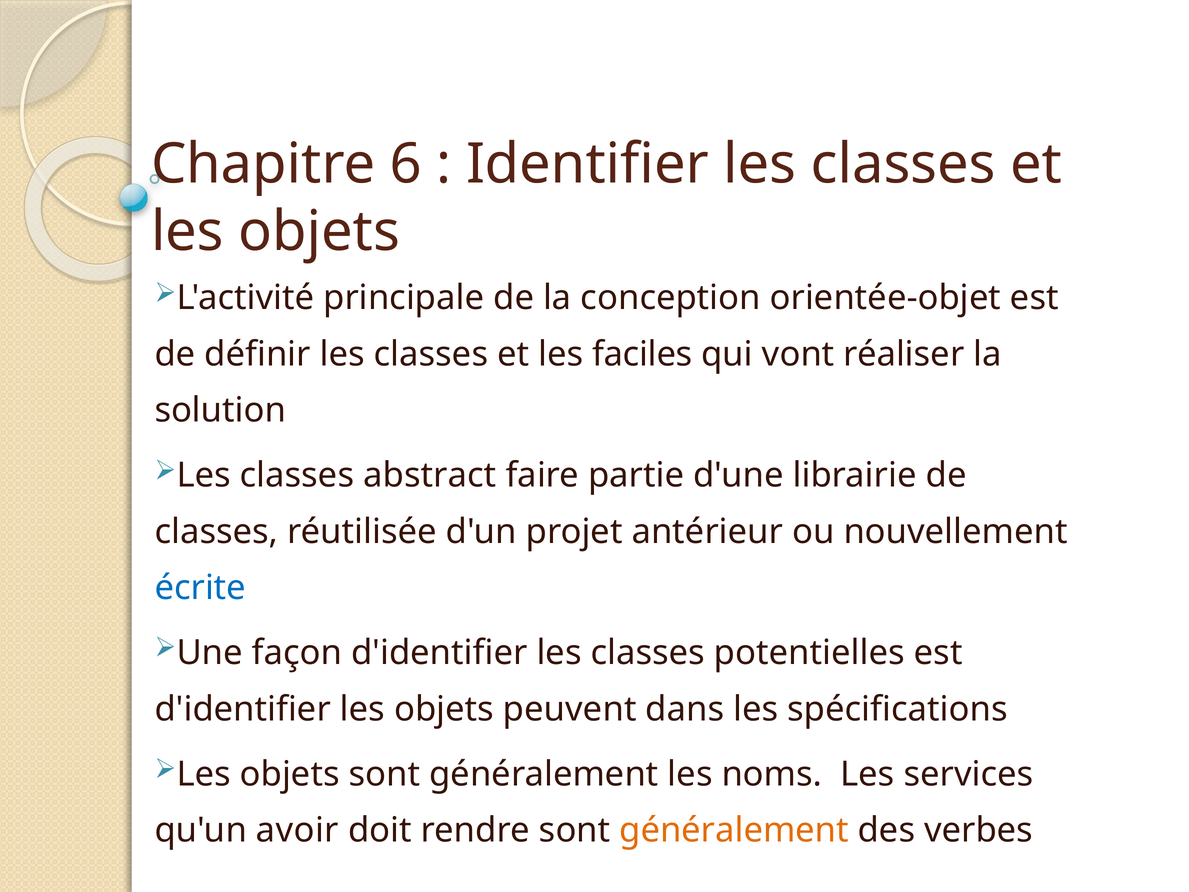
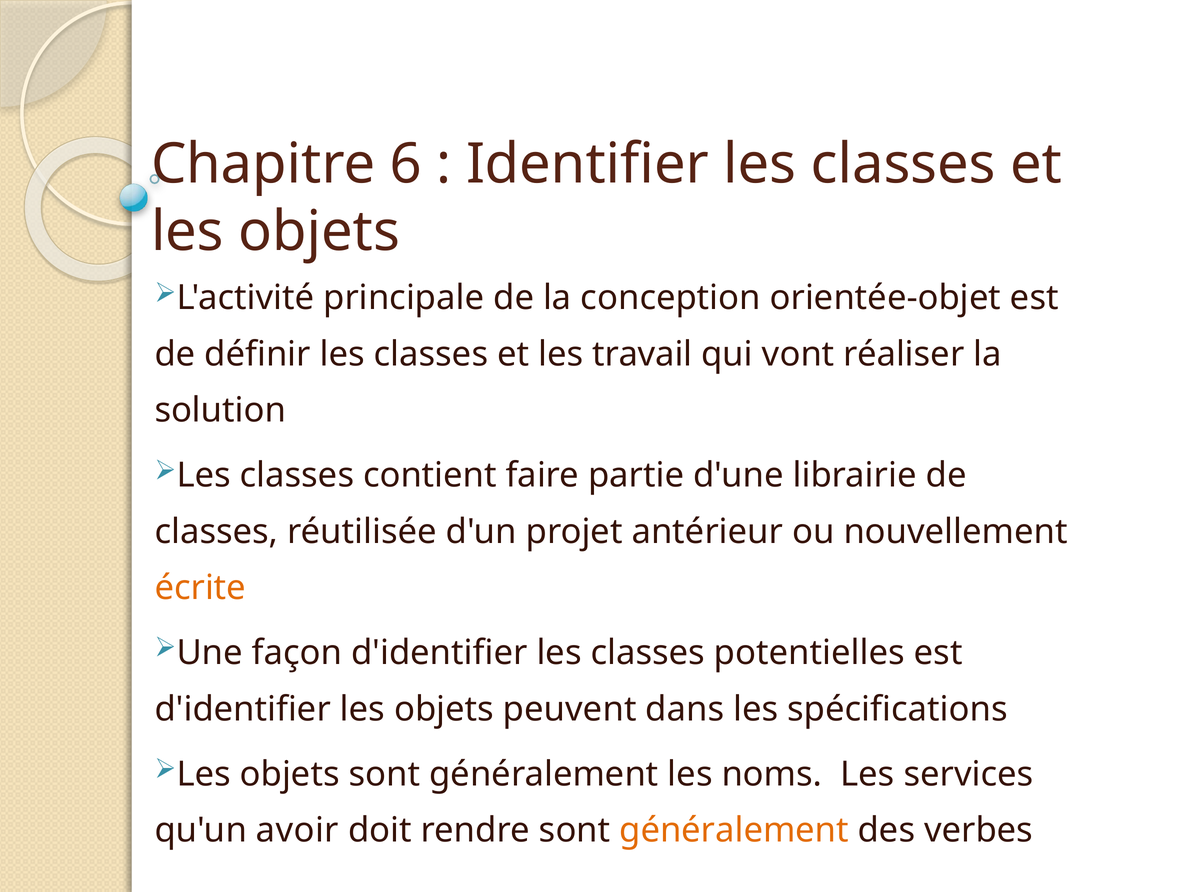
faciles: faciles -> travail
abstract: abstract -> contient
écrite colour: blue -> orange
